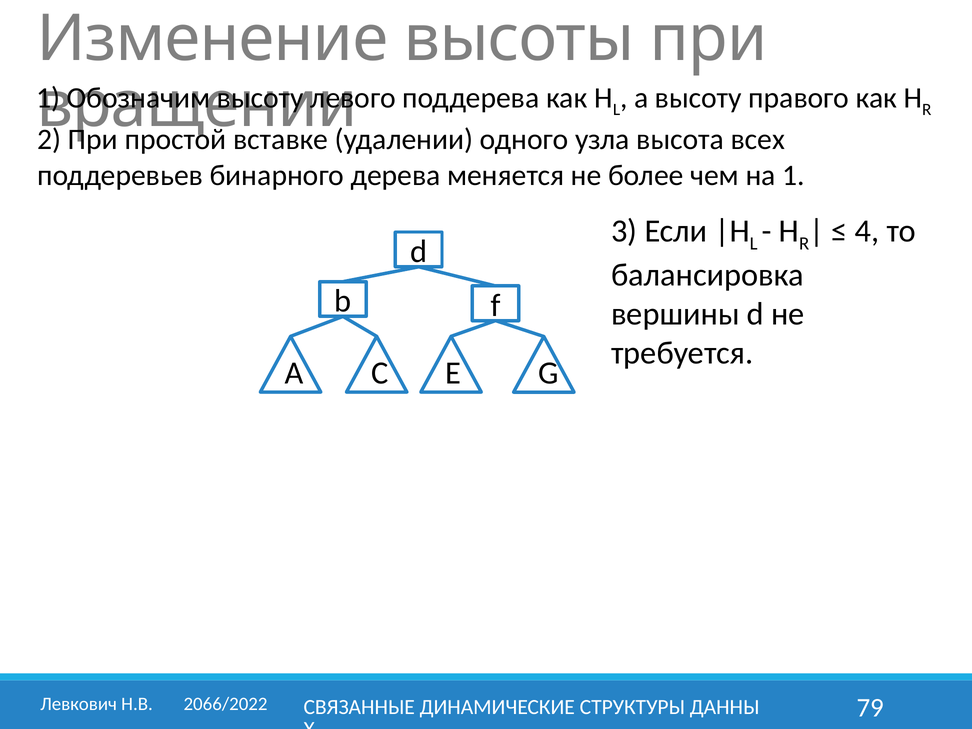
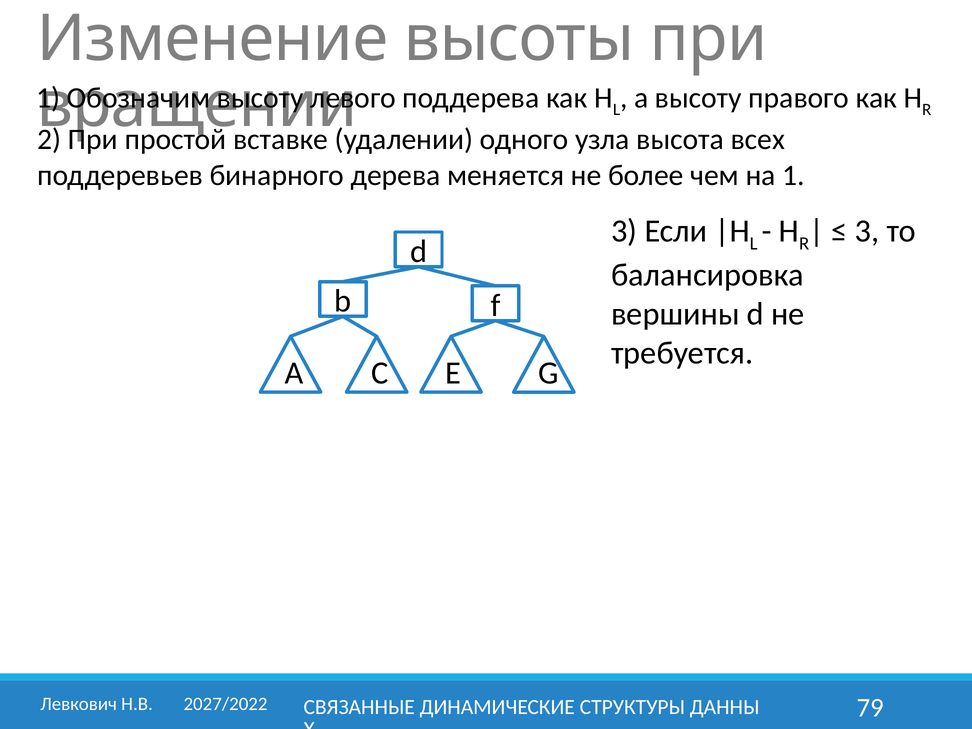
4 at (867, 231): 4 -> 3
2066/2022: 2066/2022 -> 2027/2022
